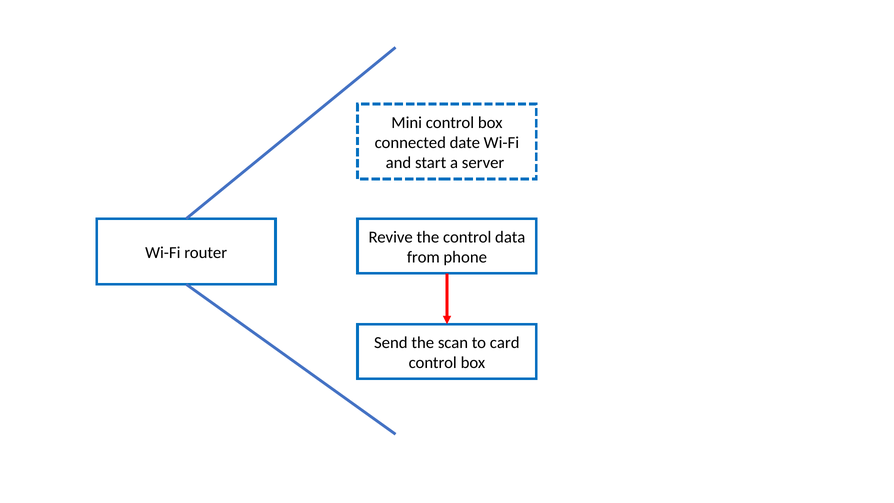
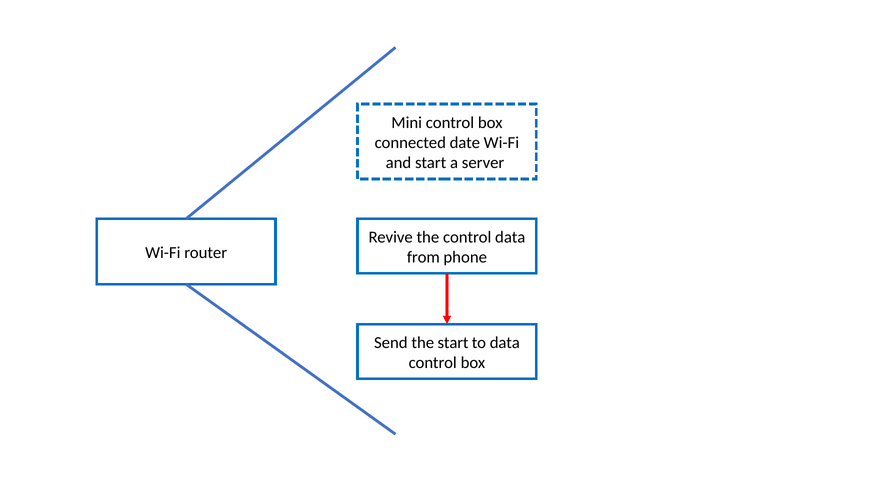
the scan: scan -> start
to card: card -> data
